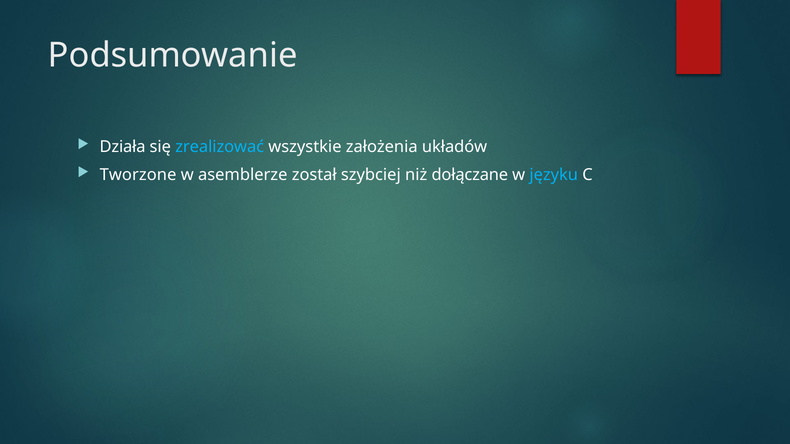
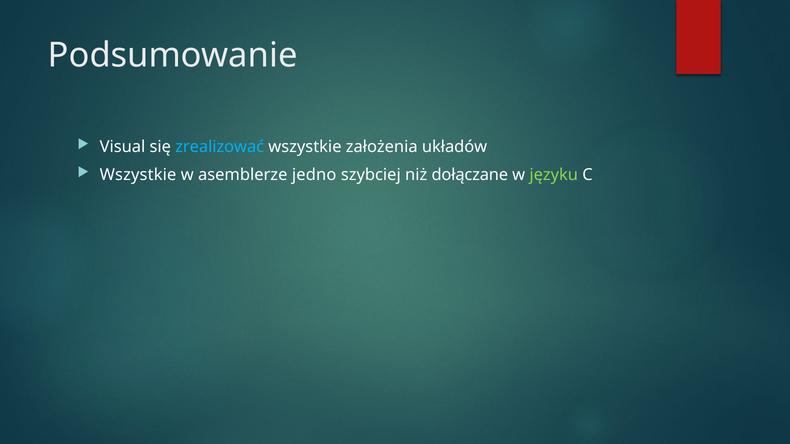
Działa: Działa -> Visual
Tworzone at (138, 175): Tworzone -> Wszystkie
został: został -> jedno
języku colour: light blue -> light green
